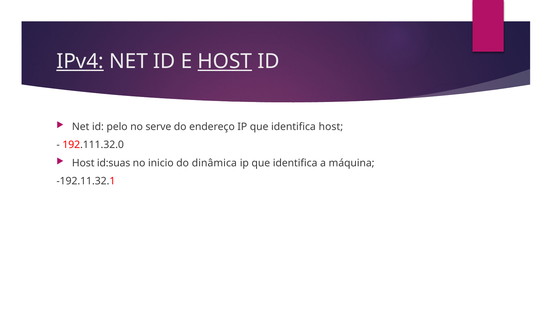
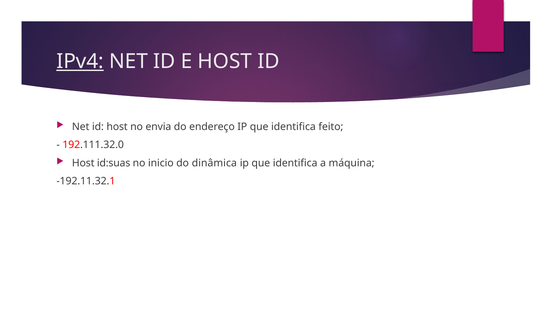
HOST at (225, 62) underline: present -> none
id pelo: pelo -> host
serve: serve -> envia
identifica host: host -> feito
